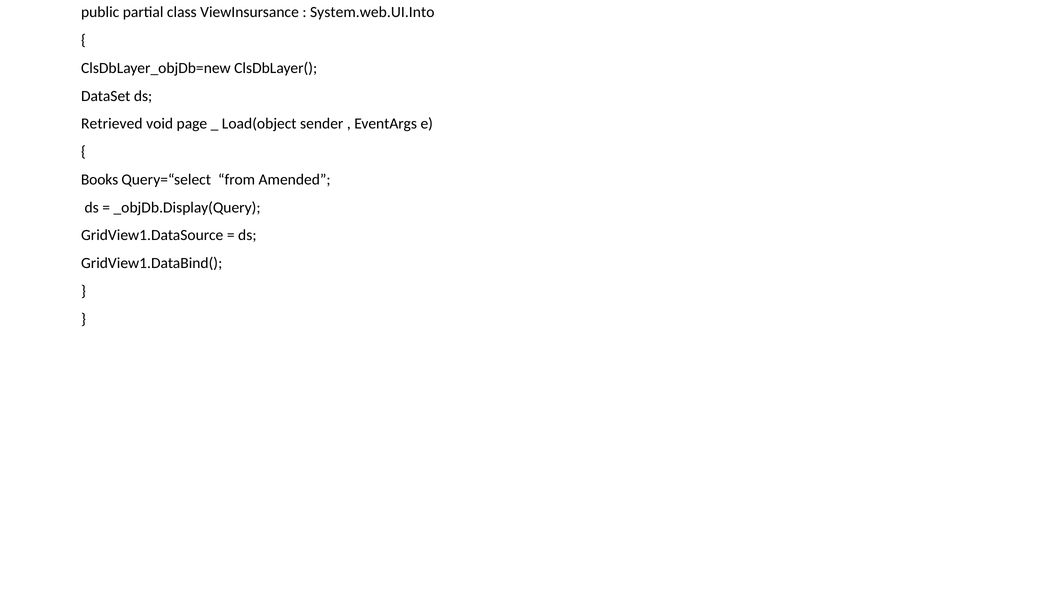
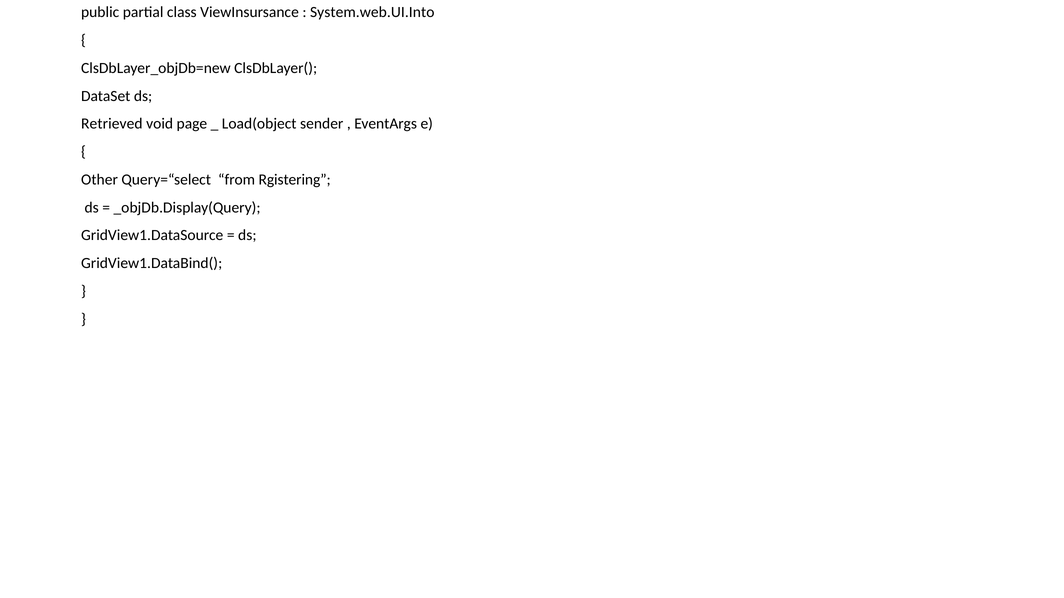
Books: Books -> Other
Amended: Amended -> Rgistering
